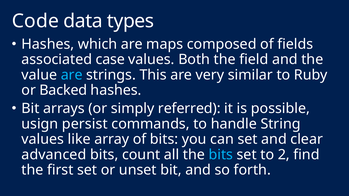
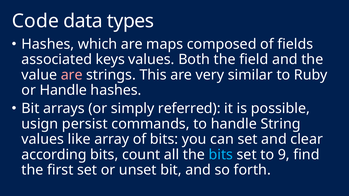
case: case -> keys
are at (72, 75) colour: light blue -> pink
or Backed: Backed -> Handle
advanced: advanced -> according
2: 2 -> 9
